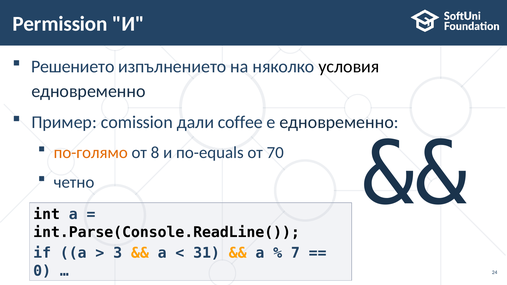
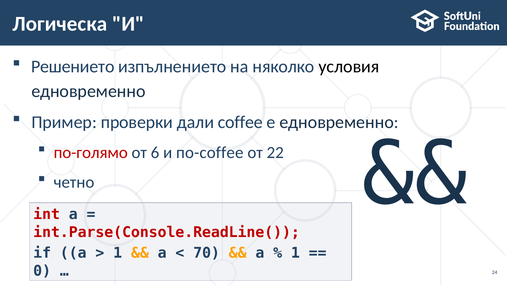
Permission: Permission -> Логическа
comission: comission -> проверки
по-голямо colour: orange -> red
8: 8 -> 6
по-equals: по-equals -> по-coffee
70: 70 -> 22
int colour: black -> red
int.Parse(Console.ReadLine( colour: black -> red
3 at (118, 253): 3 -> 1
31: 31 -> 70
7 at (295, 253): 7 -> 1
